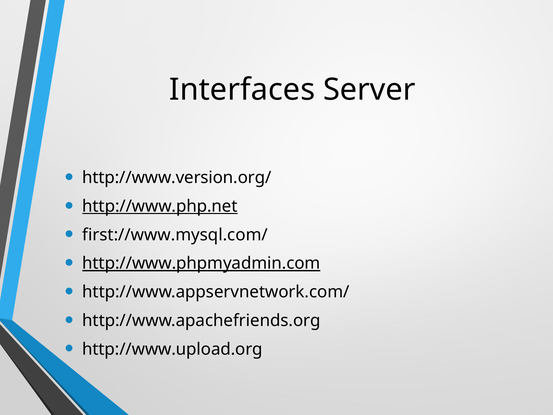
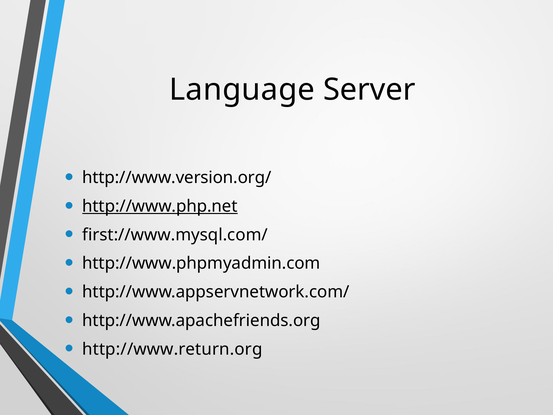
Interfaces: Interfaces -> Language
http://www.phpmyadmin.com underline: present -> none
http://www.upload.org: http://www.upload.org -> http://www.return.org
